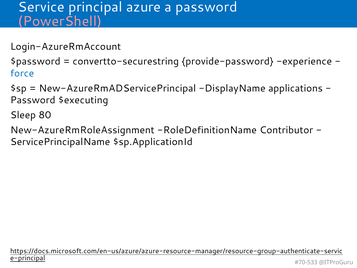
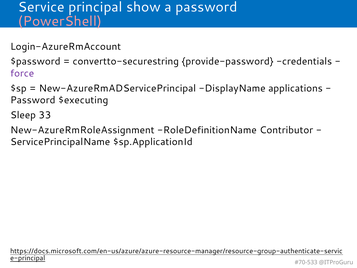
azure: azure -> show
experience: experience -> credentials
force colour: blue -> purple
80: 80 -> 33
